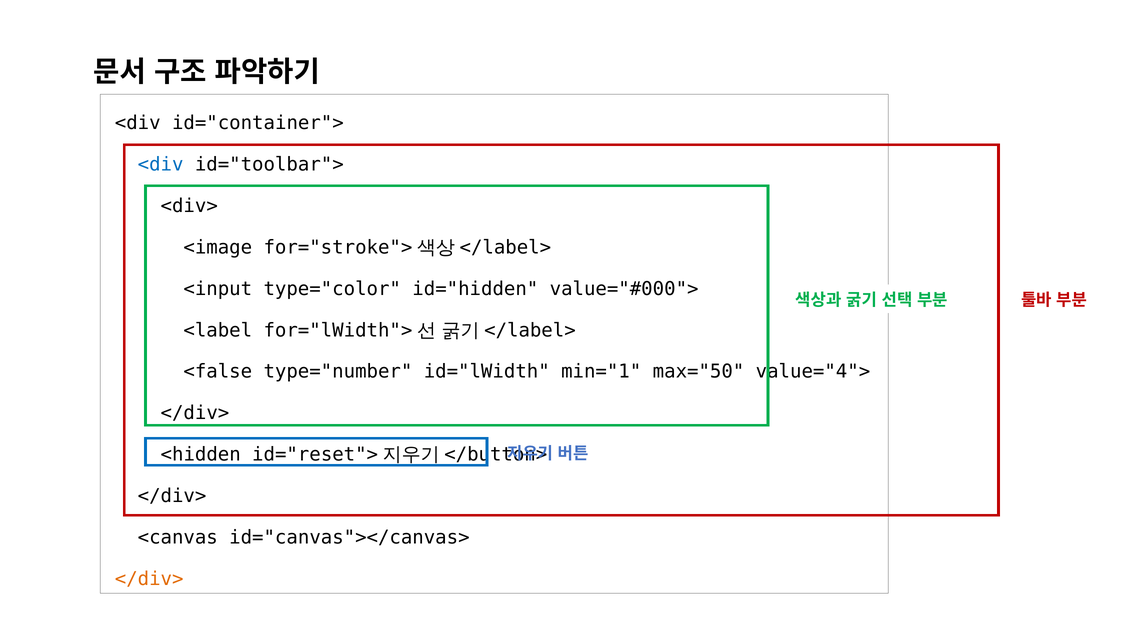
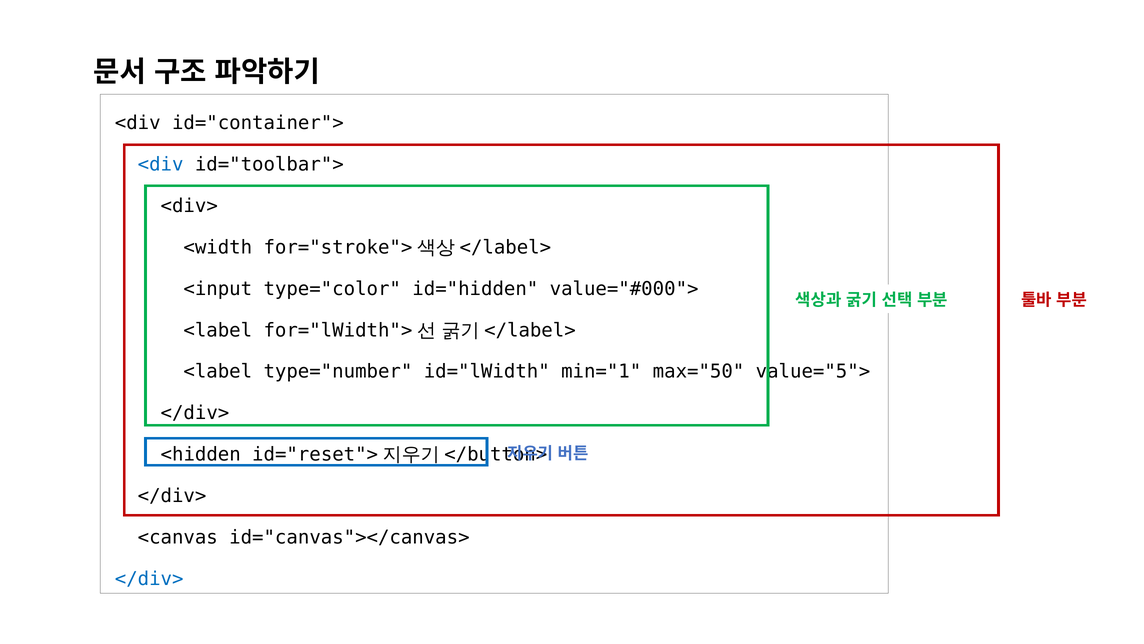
<image: <image -> <width
<false at (218, 371): <false -> <label
value="4">: value="4"> -> value="5">
</div> at (149, 579) colour: orange -> blue
